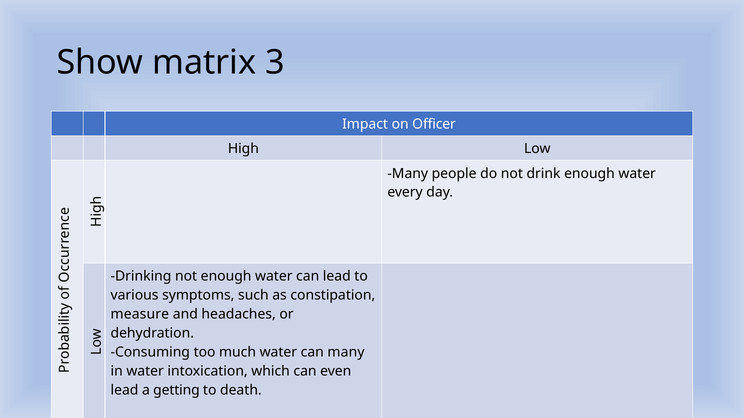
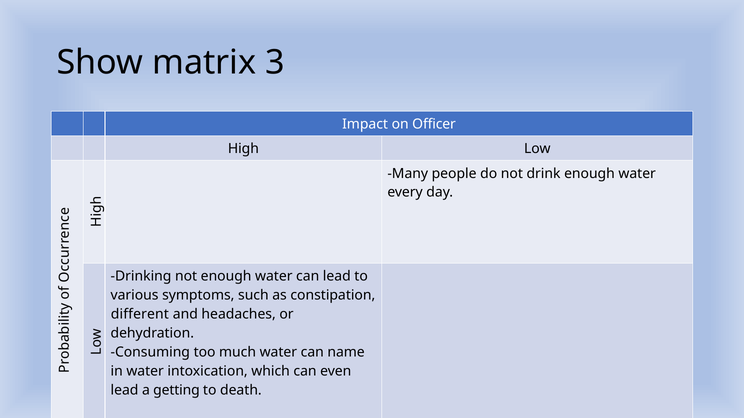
measure: measure -> different
can many: many -> name
